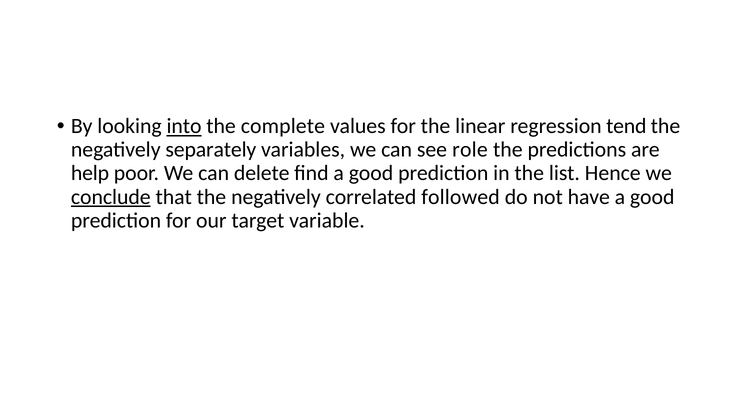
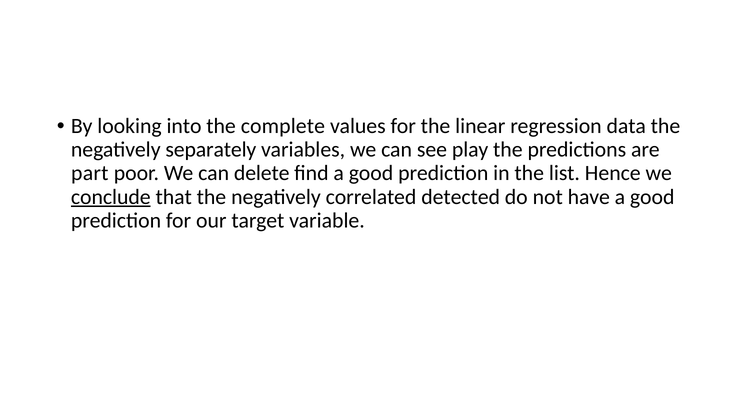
into underline: present -> none
tend: tend -> data
role: role -> play
help: help -> part
followed: followed -> detected
